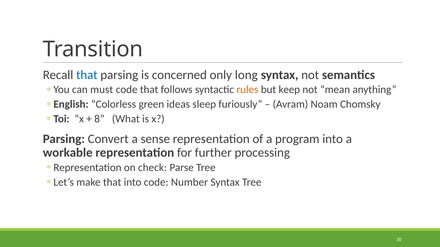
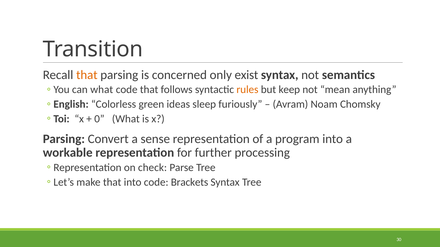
that at (87, 75) colour: blue -> orange
long: long -> exist
can must: must -> what
8: 8 -> 0
Number: Number -> Brackets
